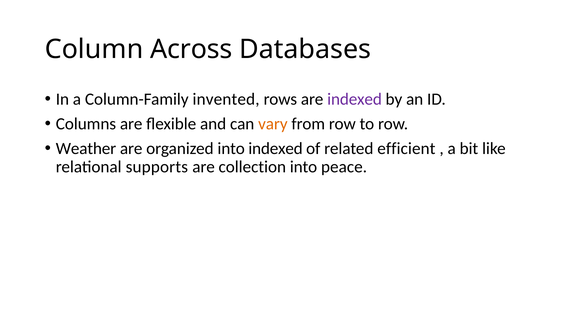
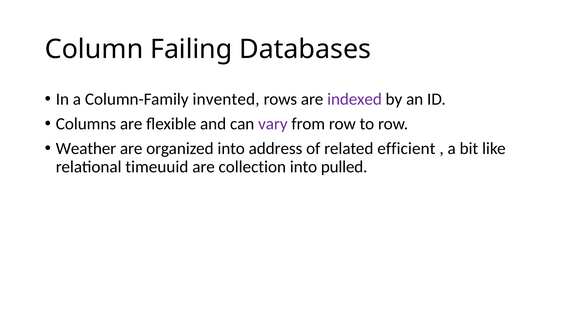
Across: Across -> Failing
vary colour: orange -> purple
into indexed: indexed -> address
supports: supports -> timeuuid
peace: peace -> pulled
